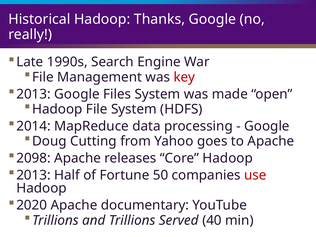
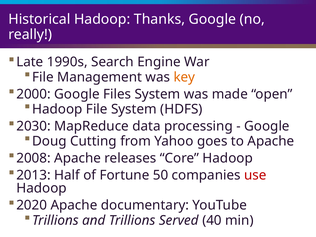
key colour: red -> orange
2013 at (34, 94): 2013 -> 2000
2014: 2014 -> 2030
2098: 2098 -> 2008
